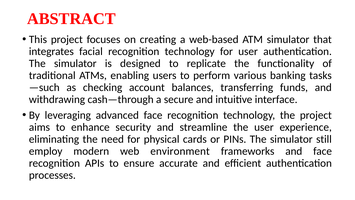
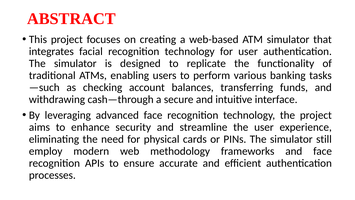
environment: environment -> methodology
